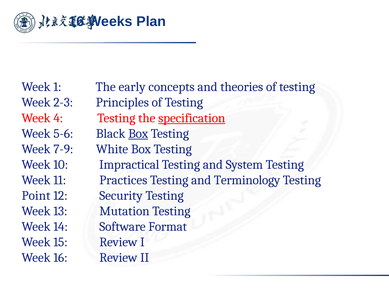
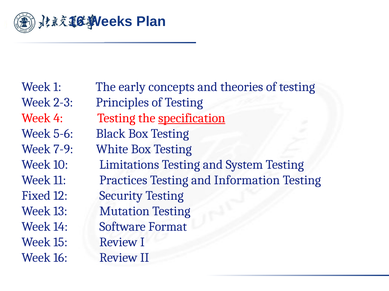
Box at (138, 134) underline: present -> none
Impractical: Impractical -> Limitations
Terminology: Terminology -> Information
Point: Point -> Fixed
